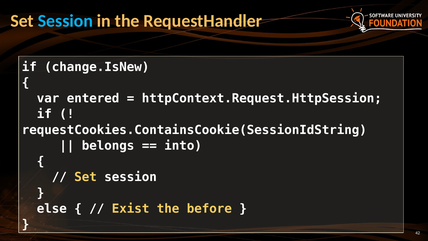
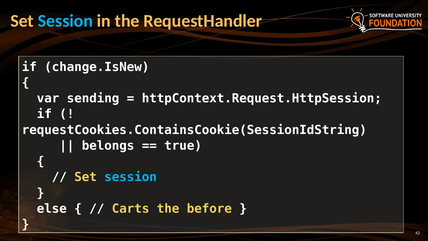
entered: entered -> sending
into: into -> true
session at (131, 177) colour: white -> light blue
Exist: Exist -> Carts
